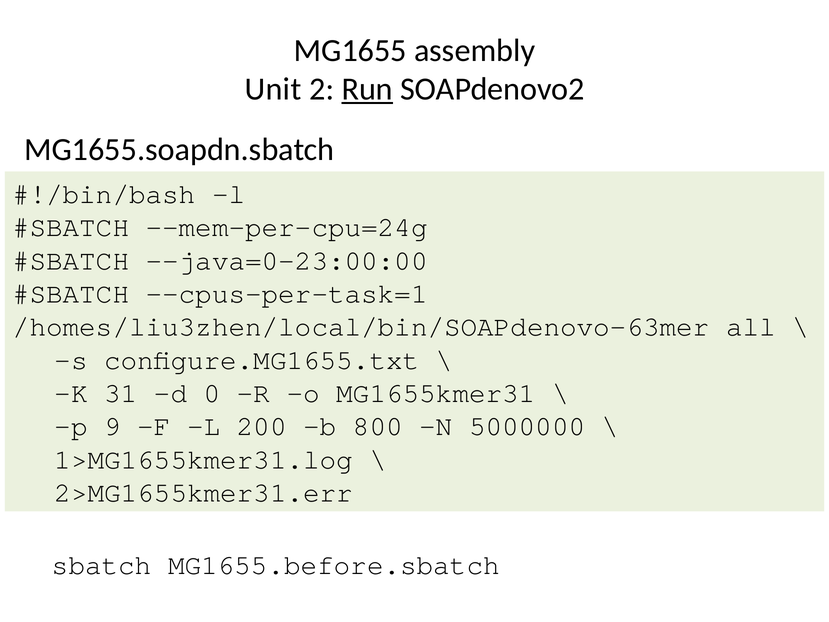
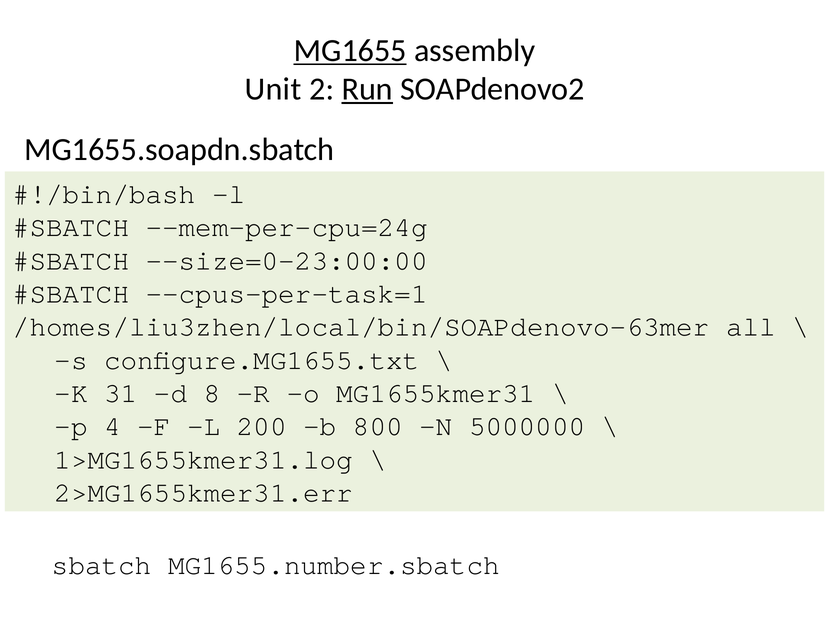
MG1655 underline: none -> present
--java=0-23:00:00: --java=0-23:00:00 -> --size=0-23:00:00
0: 0 -> 8
9: 9 -> 4
MG1655.before.sbatch: MG1655.before.sbatch -> MG1655.number.sbatch
